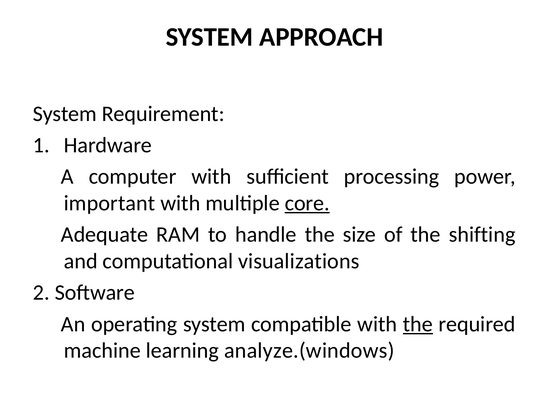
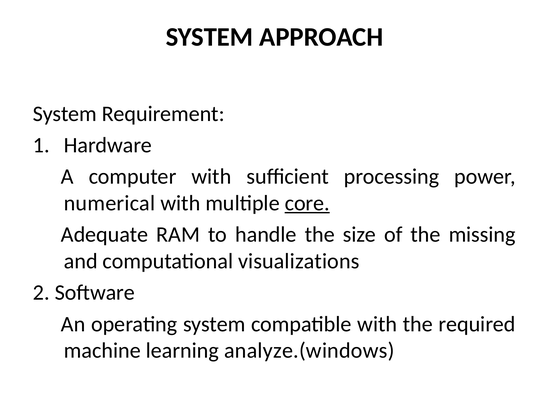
important: important -> numerical
shifting: shifting -> missing
the at (418, 324) underline: present -> none
